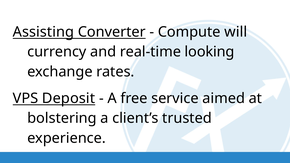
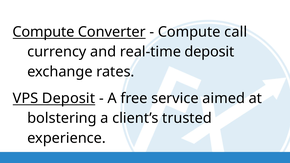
Assisting at (43, 32): Assisting -> Compute
will: will -> call
real-time looking: looking -> deposit
